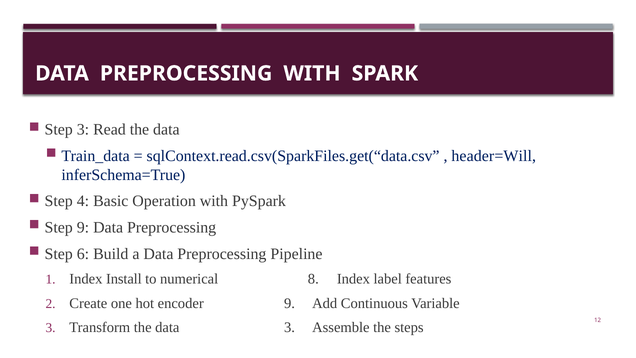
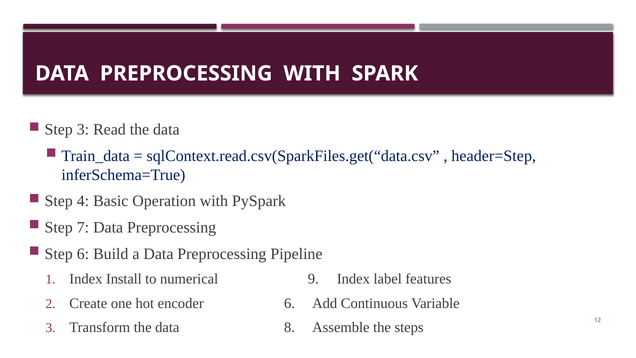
header=Will: header=Will -> header=Step
Step 9: 9 -> 7
8: 8 -> 9
encoder 9: 9 -> 6
data 3: 3 -> 8
